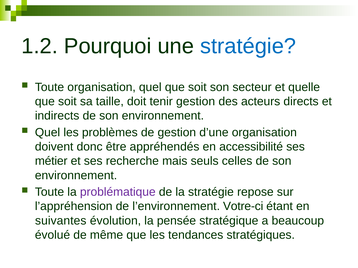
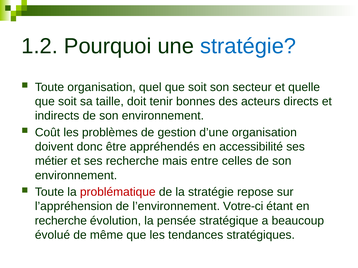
tenir gestion: gestion -> bonnes
Quel at (48, 133): Quel -> Coût
seuls: seuls -> entre
problématique colour: purple -> red
suivantes at (61, 221): suivantes -> recherche
